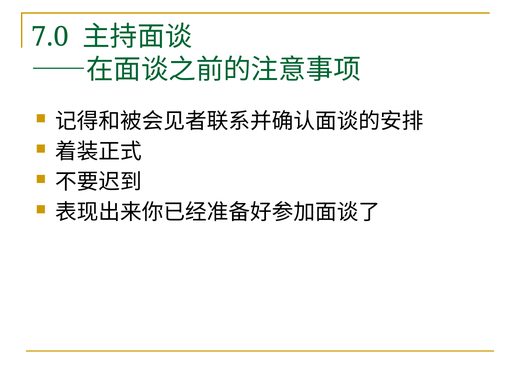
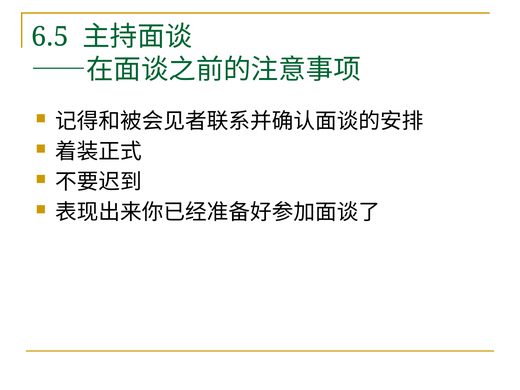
7.0: 7.0 -> 6.5
